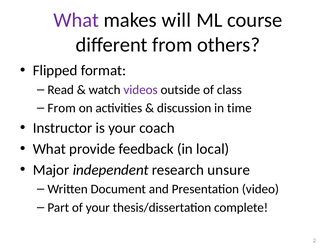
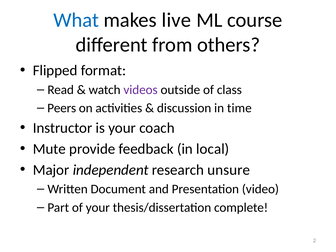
What at (76, 20) colour: purple -> blue
will: will -> live
From at (62, 108): From -> Peers
What at (49, 149): What -> Mute
